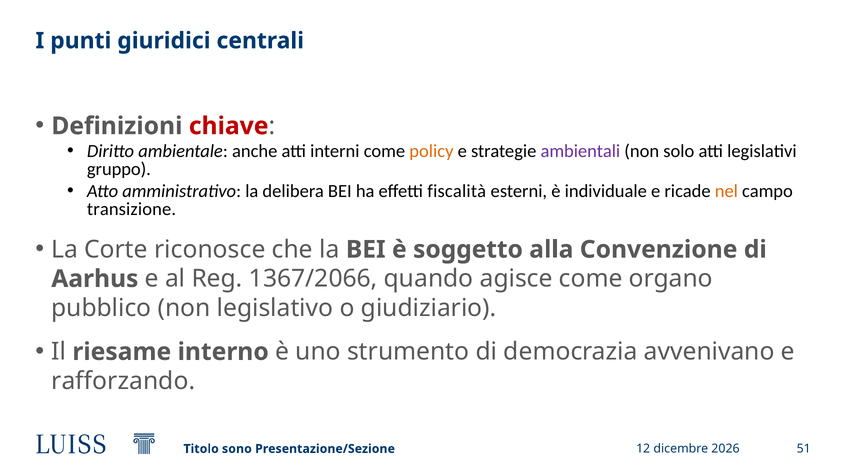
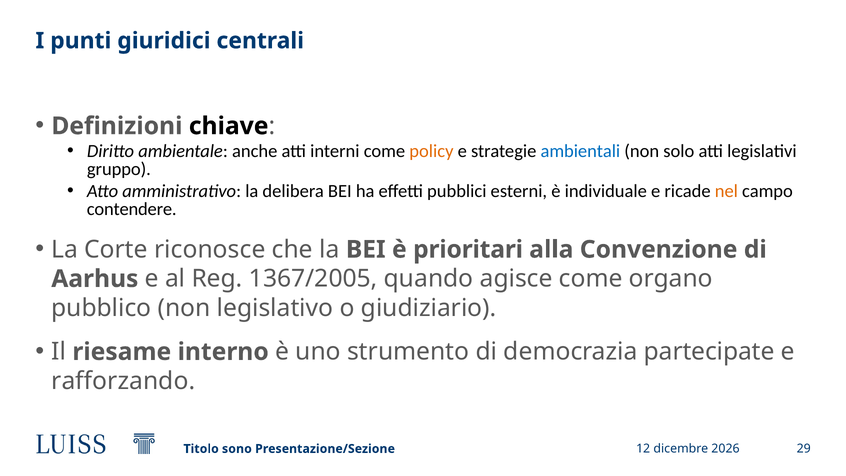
chiave colour: red -> black
ambientali colour: purple -> blue
fiscalità: fiscalità -> pubblici
transizione: transizione -> contendere
soggetto: soggetto -> prioritari
1367/2066: 1367/2066 -> 1367/2005
avvenivano: avvenivano -> partecipate
51: 51 -> 29
